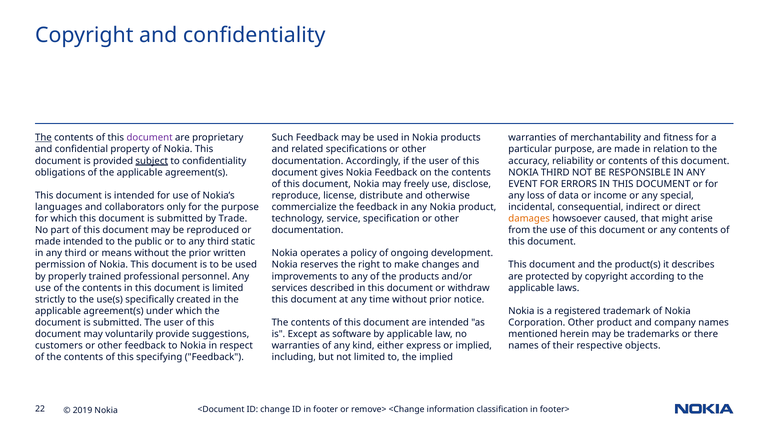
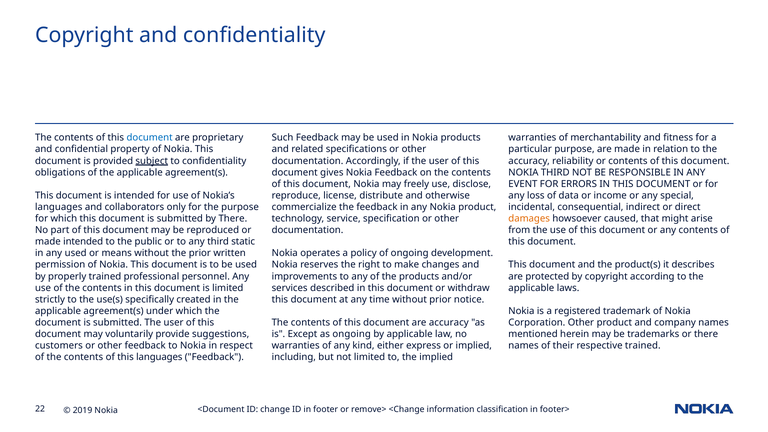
The at (43, 138) underline: present -> none
document at (150, 138) colour: purple -> blue
by Trade: Trade -> There
in any third: third -> used
are intended: intended -> accuracy
as software: software -> ongoing
respective objects: objects -> trained
this specifying: specifying -> languages
